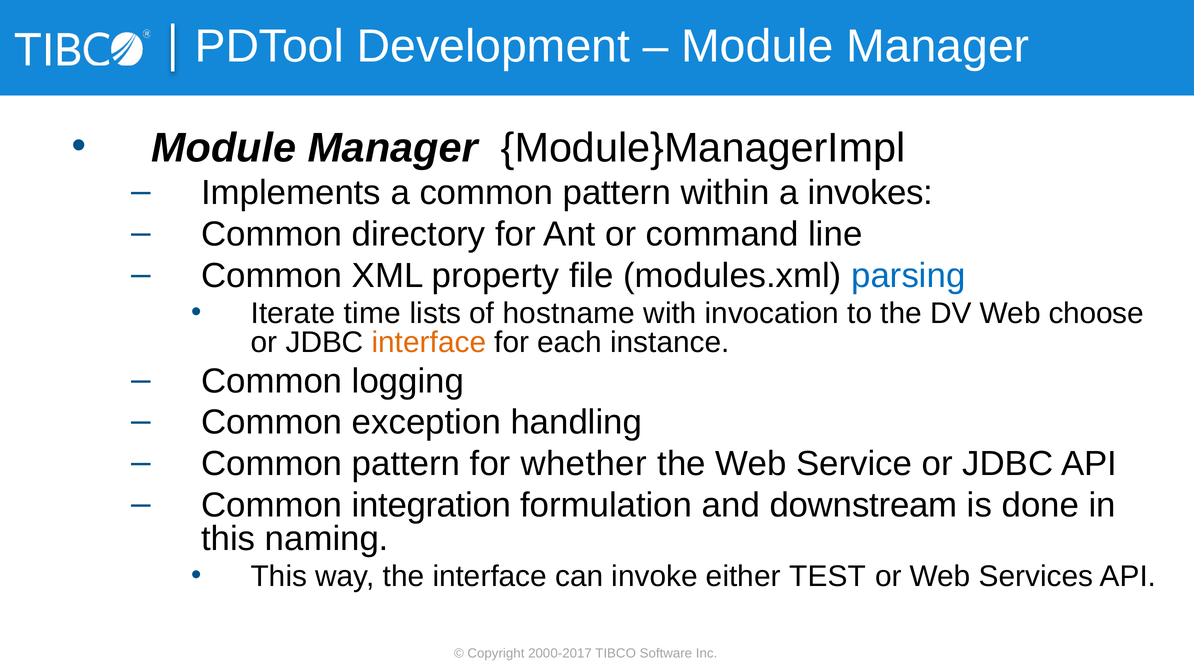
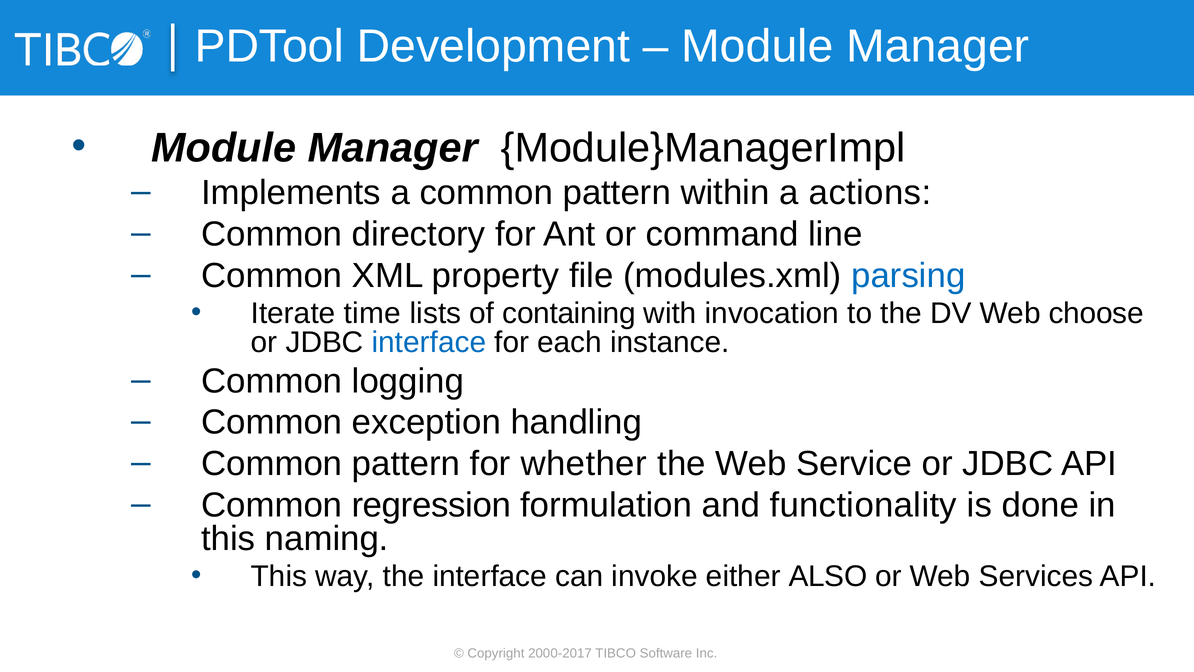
invokes: invokes -> actions
hostname: hostname -> containing
interface at (429, 342) colour: orange -> blue
integration: integration -> regression
downstream: downstream -> functionality
TEST: TEST -> ALSO
